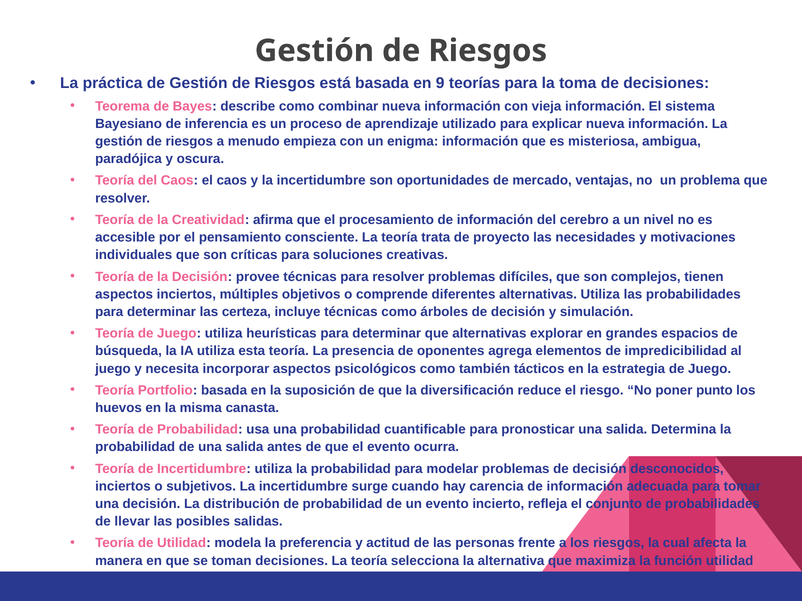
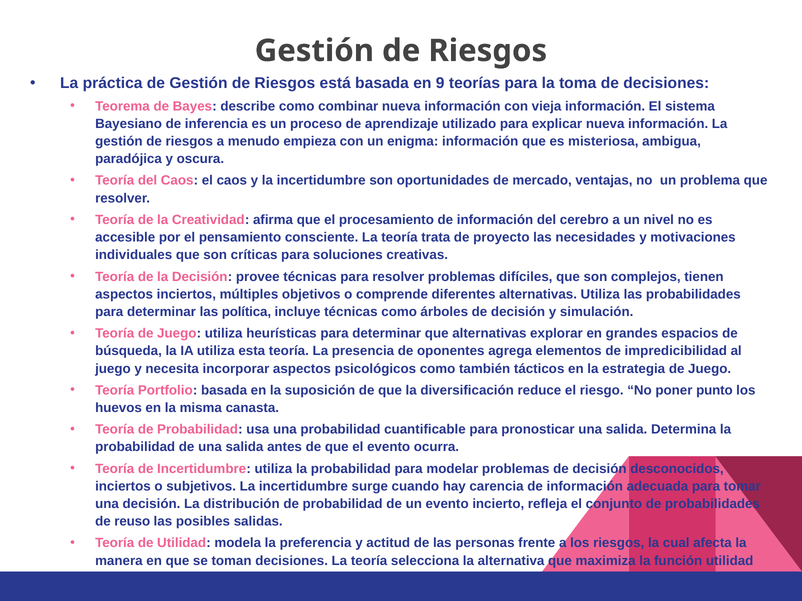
certeza: certeza -> política
llevar: llevar -> reuso
